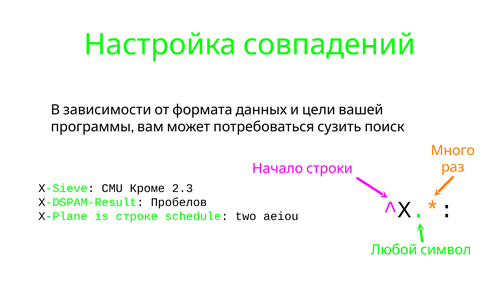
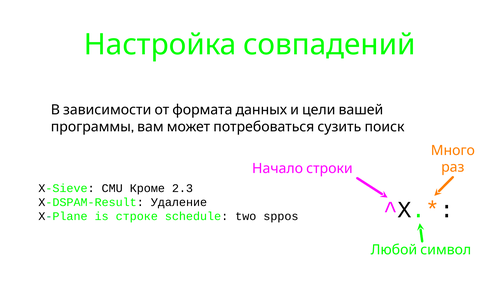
Пробелов: Пробелов -> Удаление
aeiou: aeiou -> sppos
